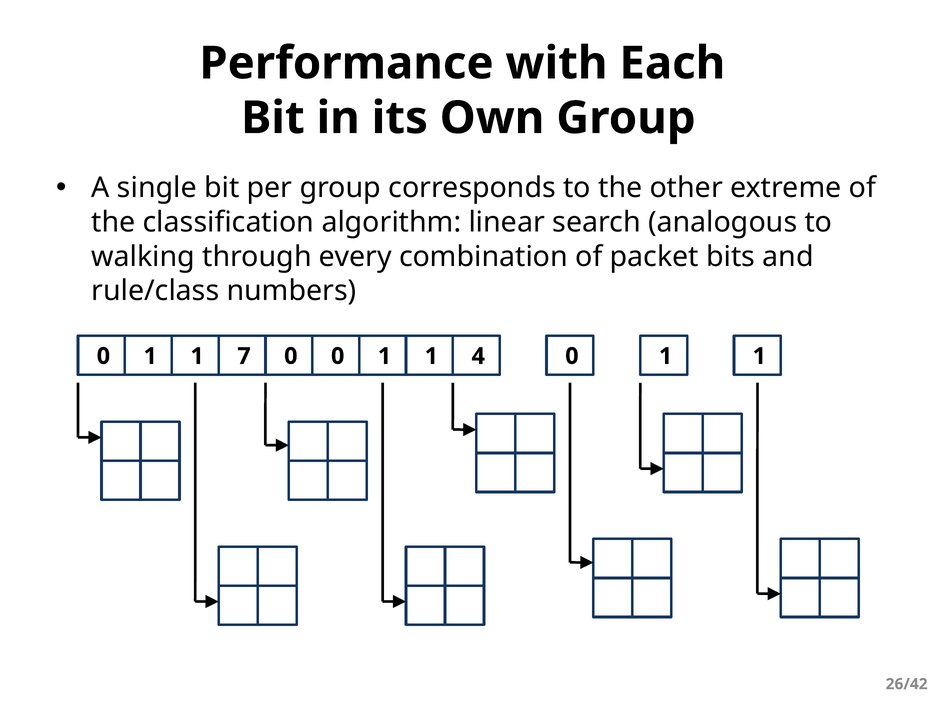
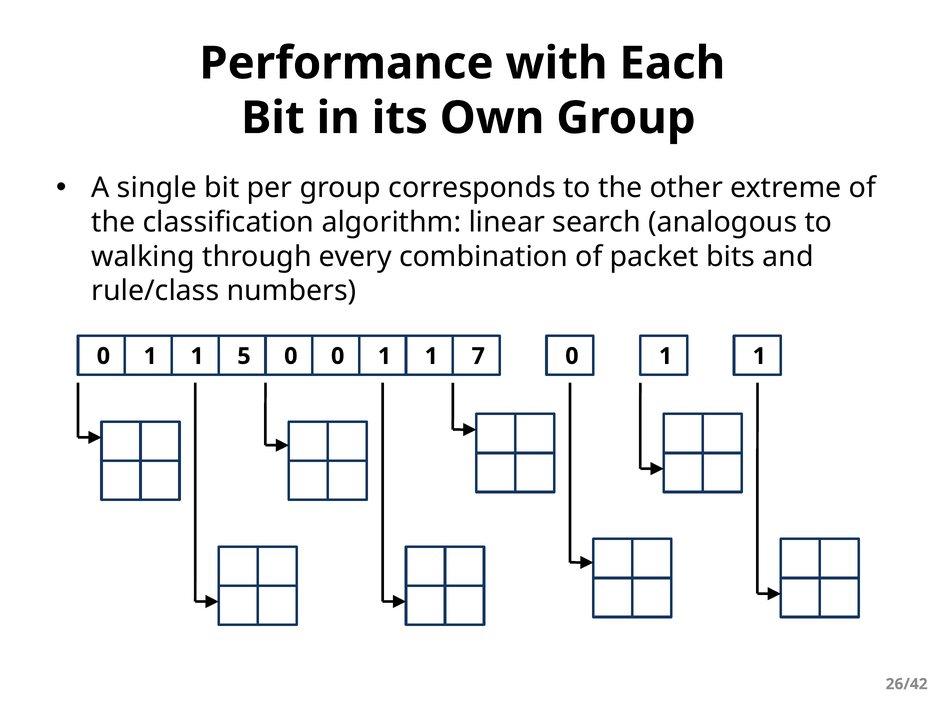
7: 7 -> 5
4: 4 -> 7
